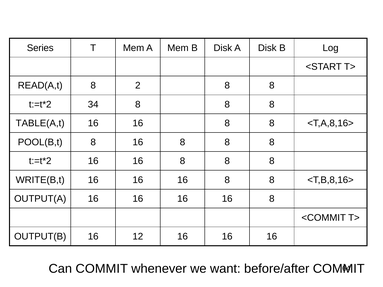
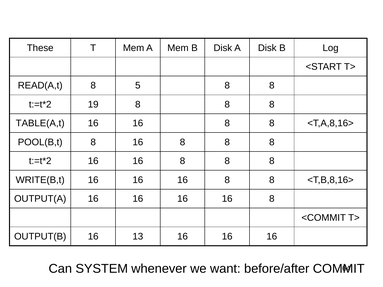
Series: Series -> These
2: 2 -> 5
34: 34 -> 19
12: 12 -> 13
Can COMMIT: COMMIT -> SYSTEM
